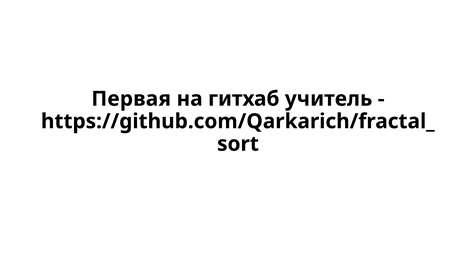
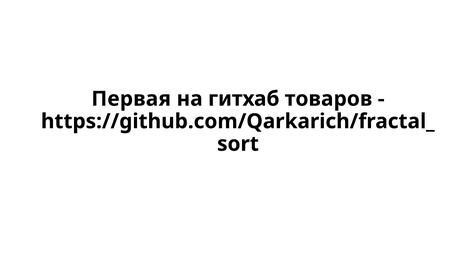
учитель: учитель -> товаров
